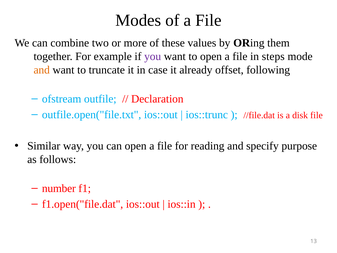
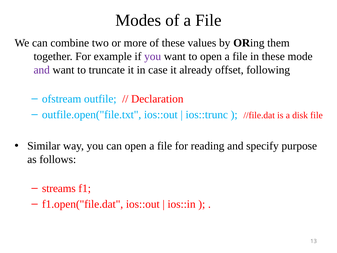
in steps: steps -> these
and at (42, 70) colour: orange -> purple
number: number -> streams
